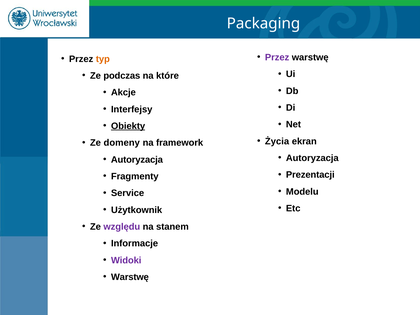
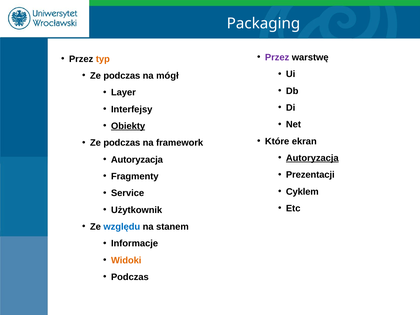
które: które -> mógł
Akcje: Akcje -> Layer
Życia: Życia -> Które
domeny at (122, 143): domeny -> podczas
Autoryzacja at (312, 158) underline: none -> present
Modelu: Modelu -> Cyklem
względu colour: purple -> blue
Widoki colour: purple -> orange
Warstwę at (130, 277): Warstwę -> Podczas
